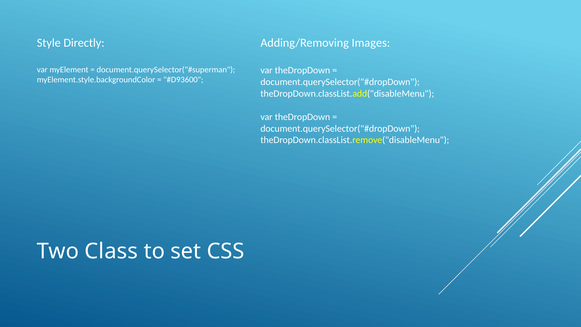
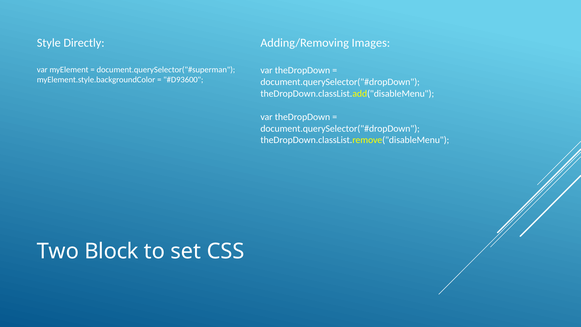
Class: Class -> Block
